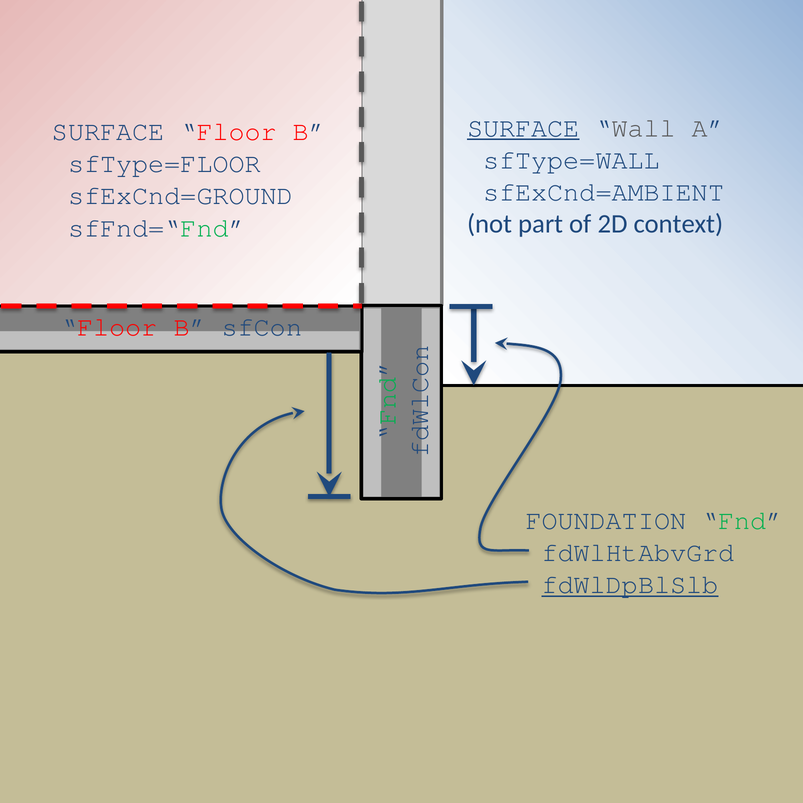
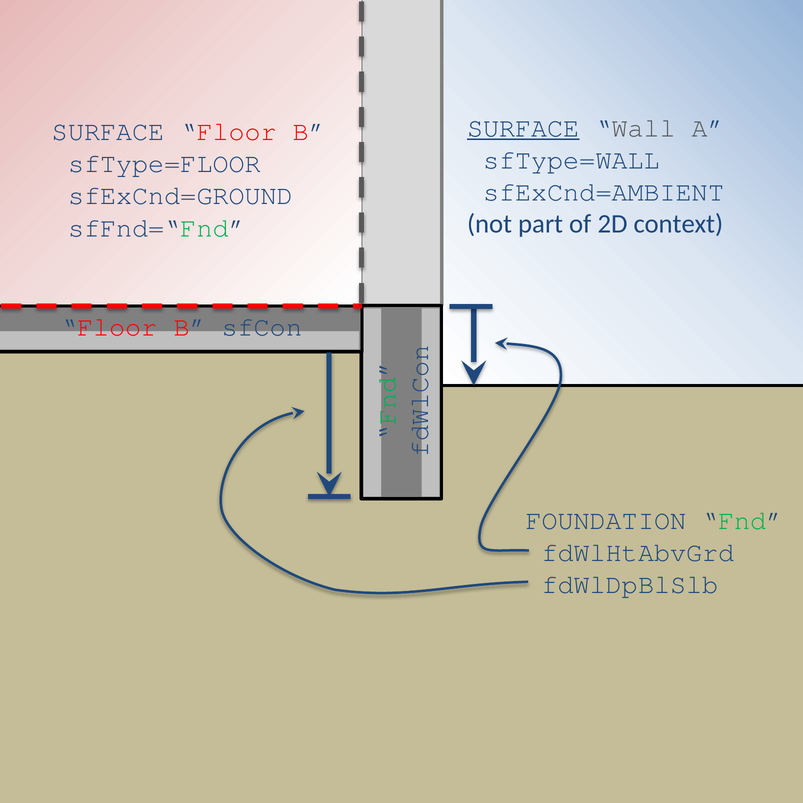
fdWlDpBlSlb underline: present -> none
